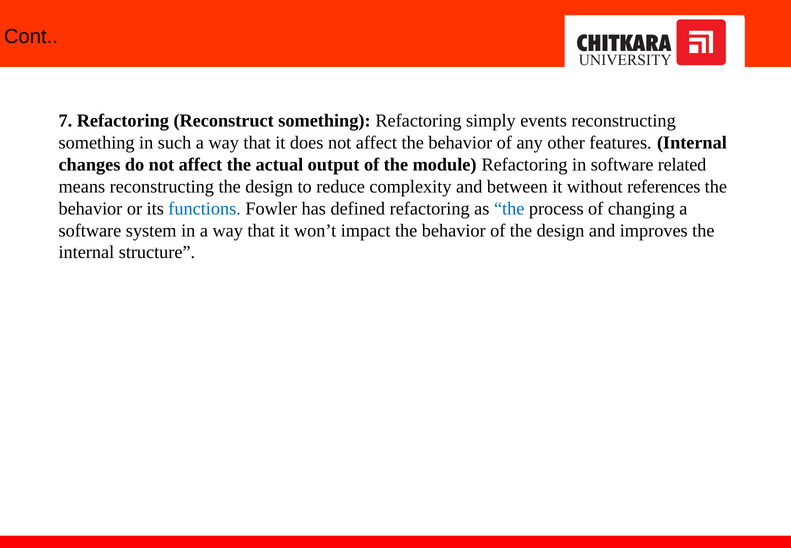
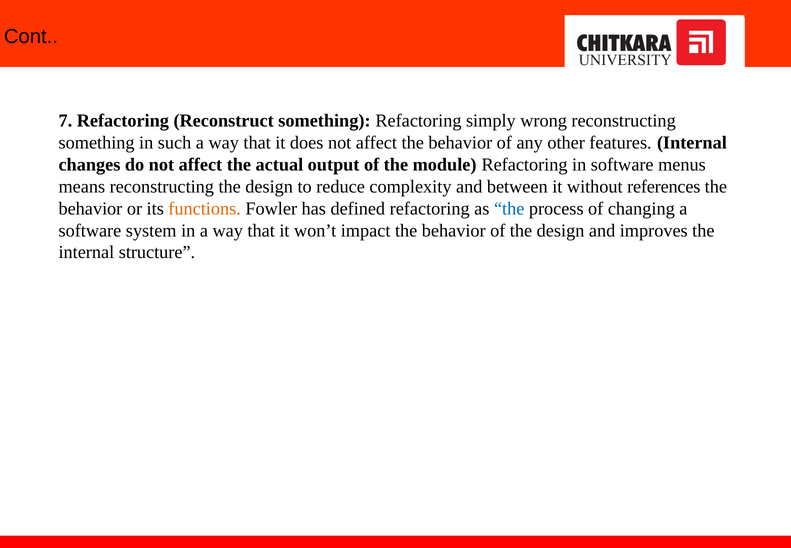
events: events -> wrong
related: related -> menus
functions colour: blue -> orange
